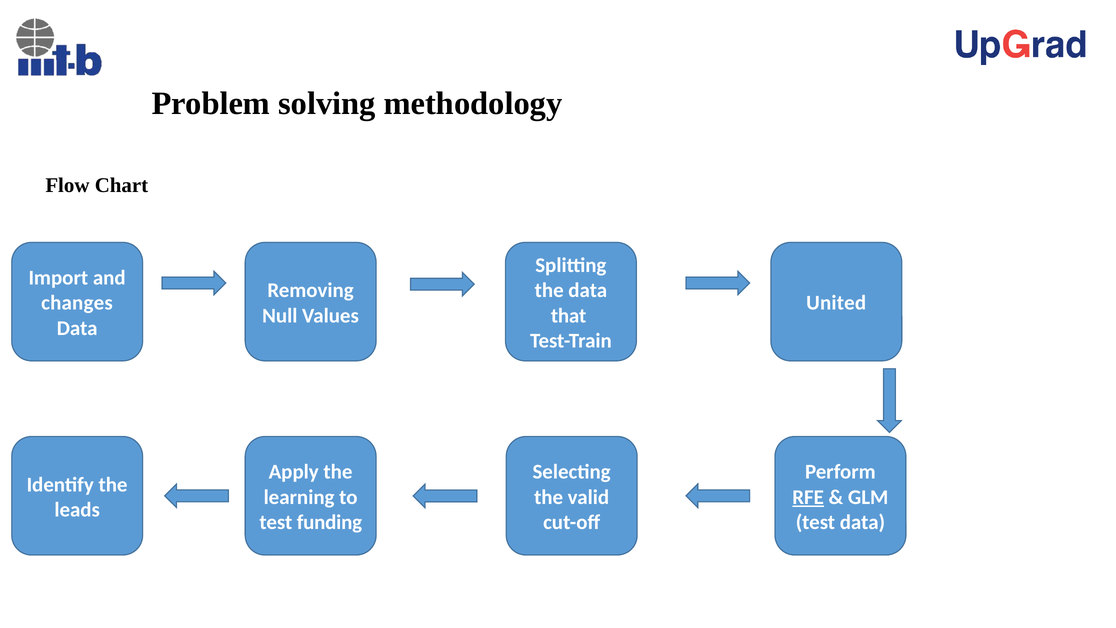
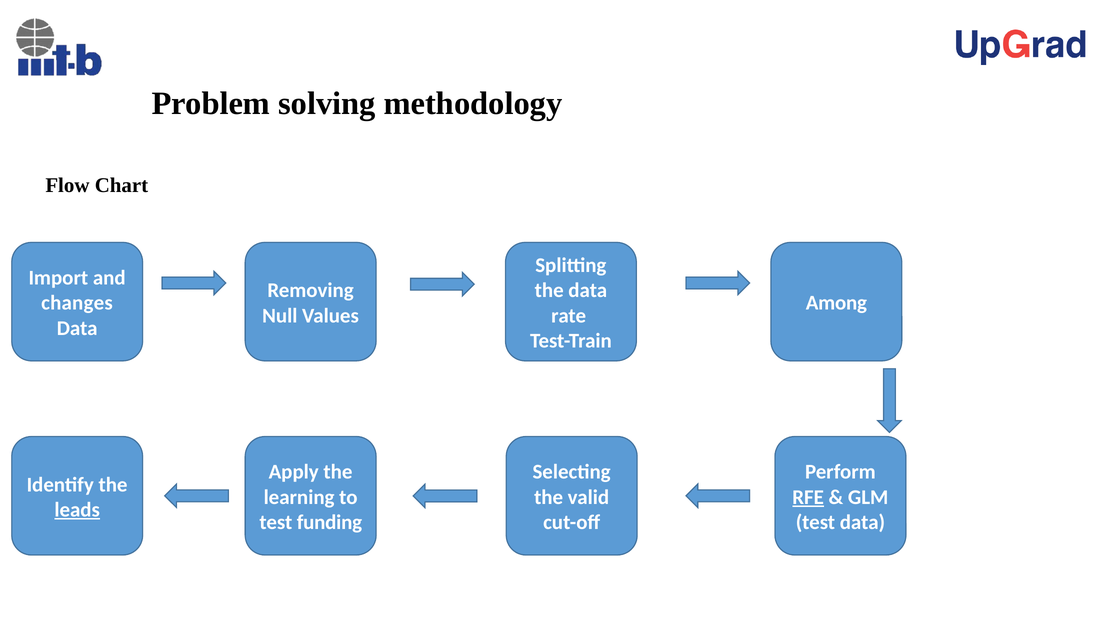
United: United -> Among
that: that -> rate
leads underline: none -> present
